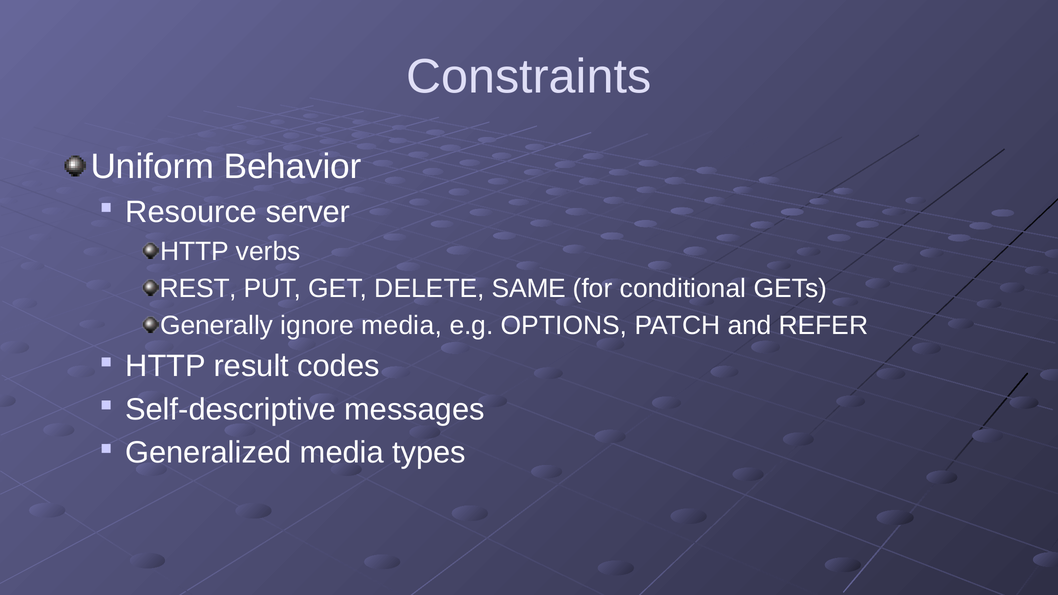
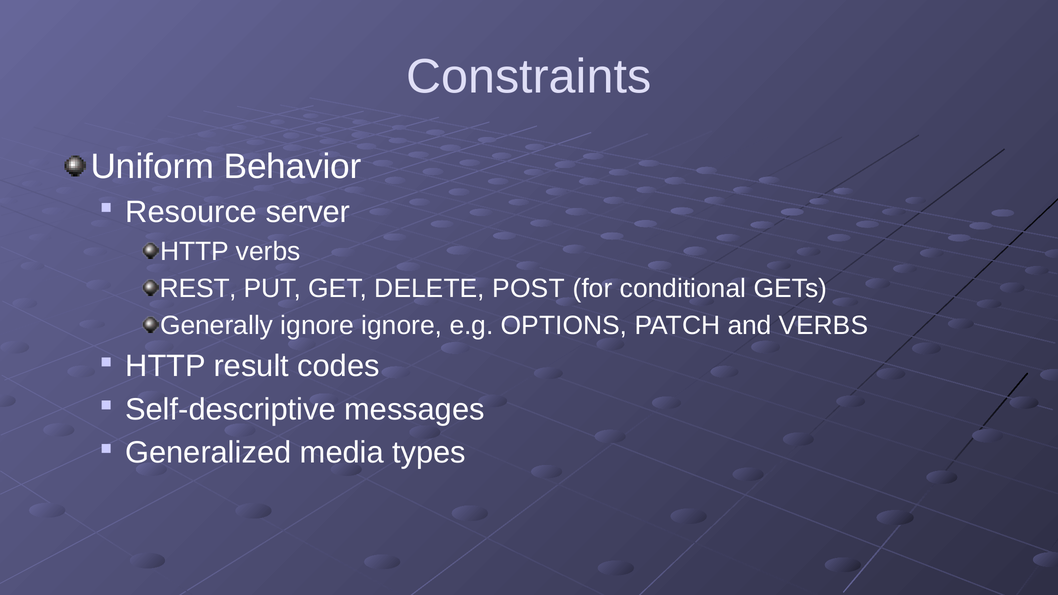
SAME: SAME -> POST
ignore media: media -> ignore
and REFER: REFER -> VERBS
